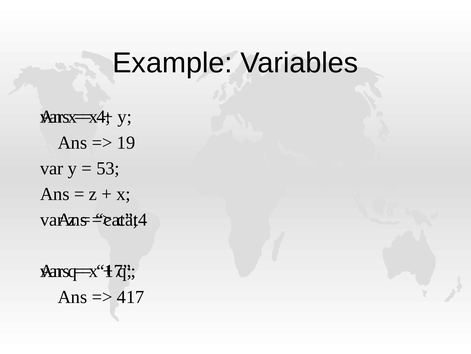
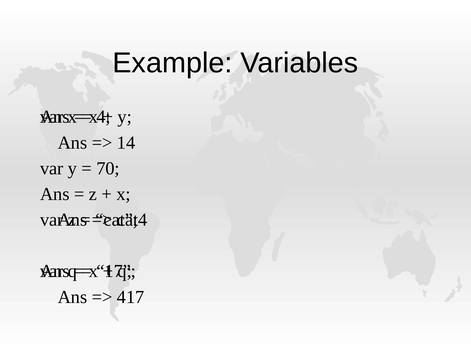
19: 19 -> 14
53: 53 -> 70
